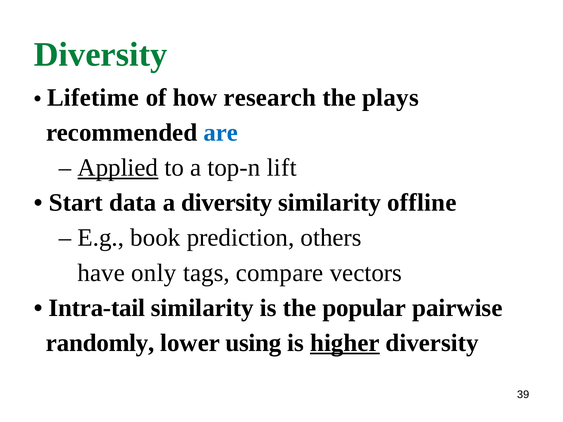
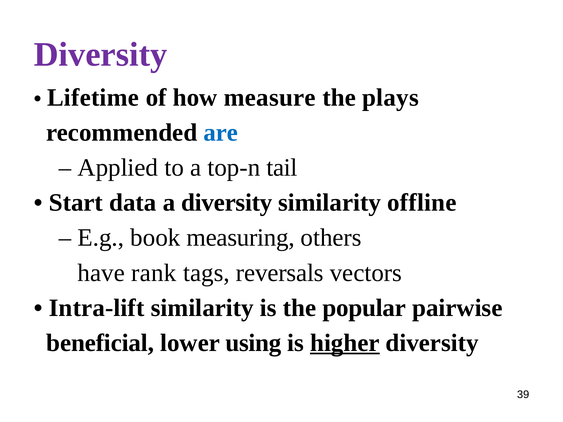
Diversity at (101, 55) colour: green -> purple
research: research -> measure
Applied underline: present -> none
lift: lift -> tail
prediction: prediction -> measuring
only: only -> rank
compare: compare -> reversals
Intra-tail: Intra-tail -> Intra-lift
randomly: randomly -> beneficial
